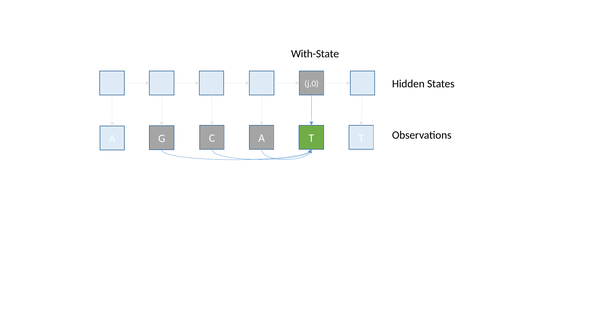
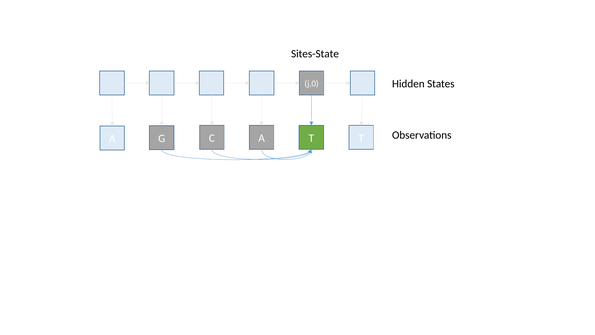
With-State: With-State -> Sites-State
